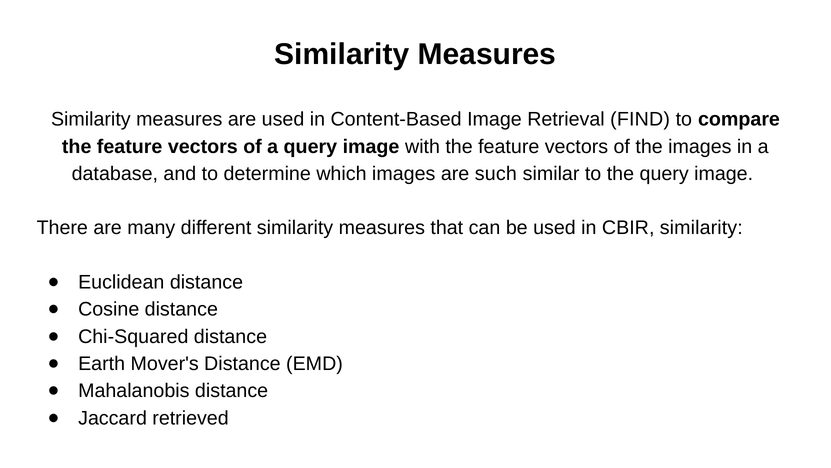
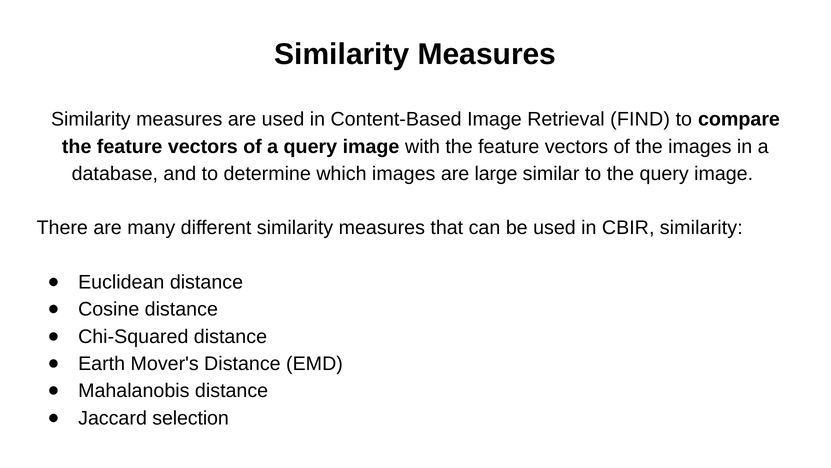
such: such -> large
retrieved: retrieved -> selection
